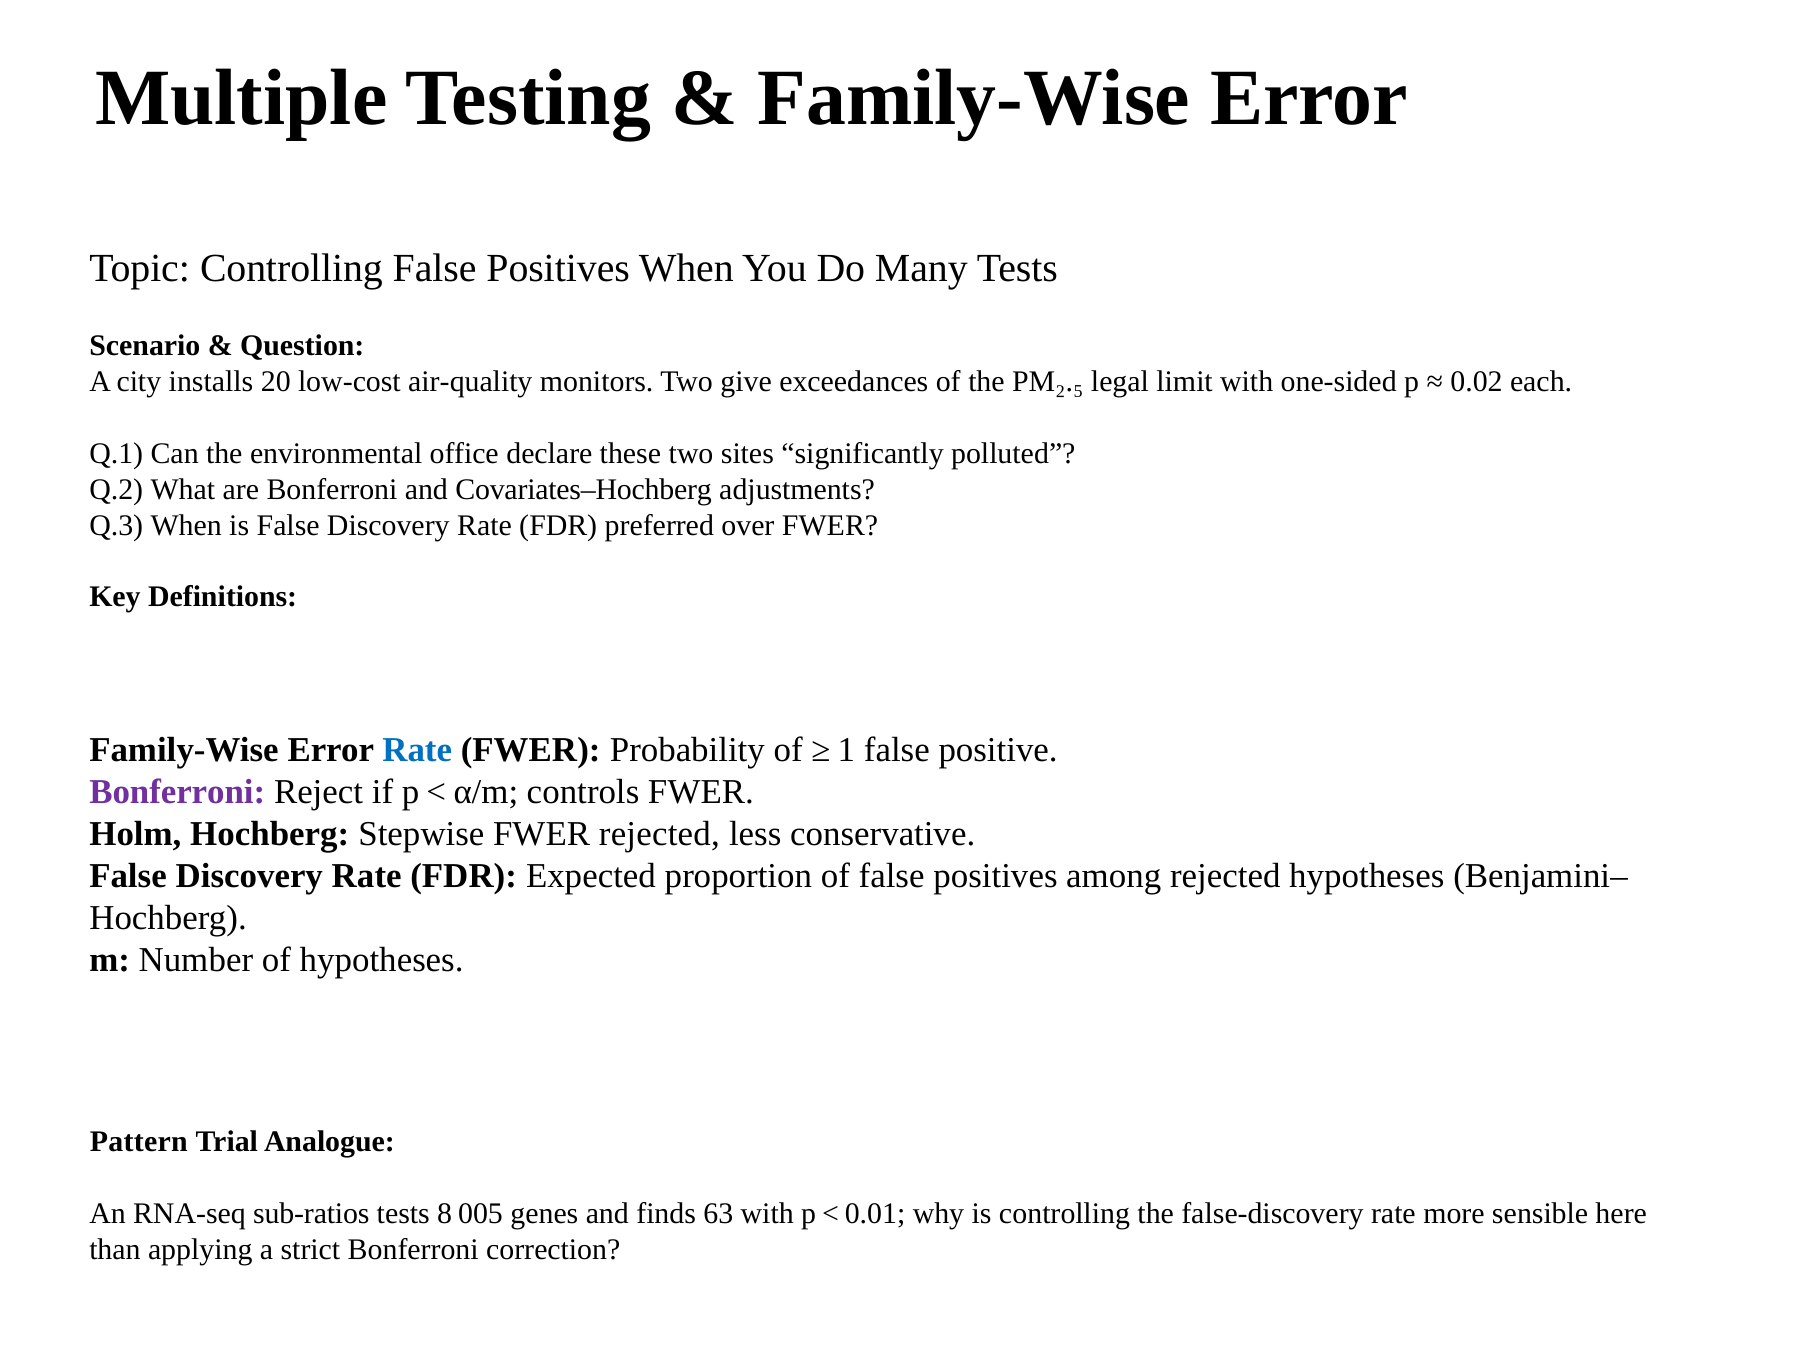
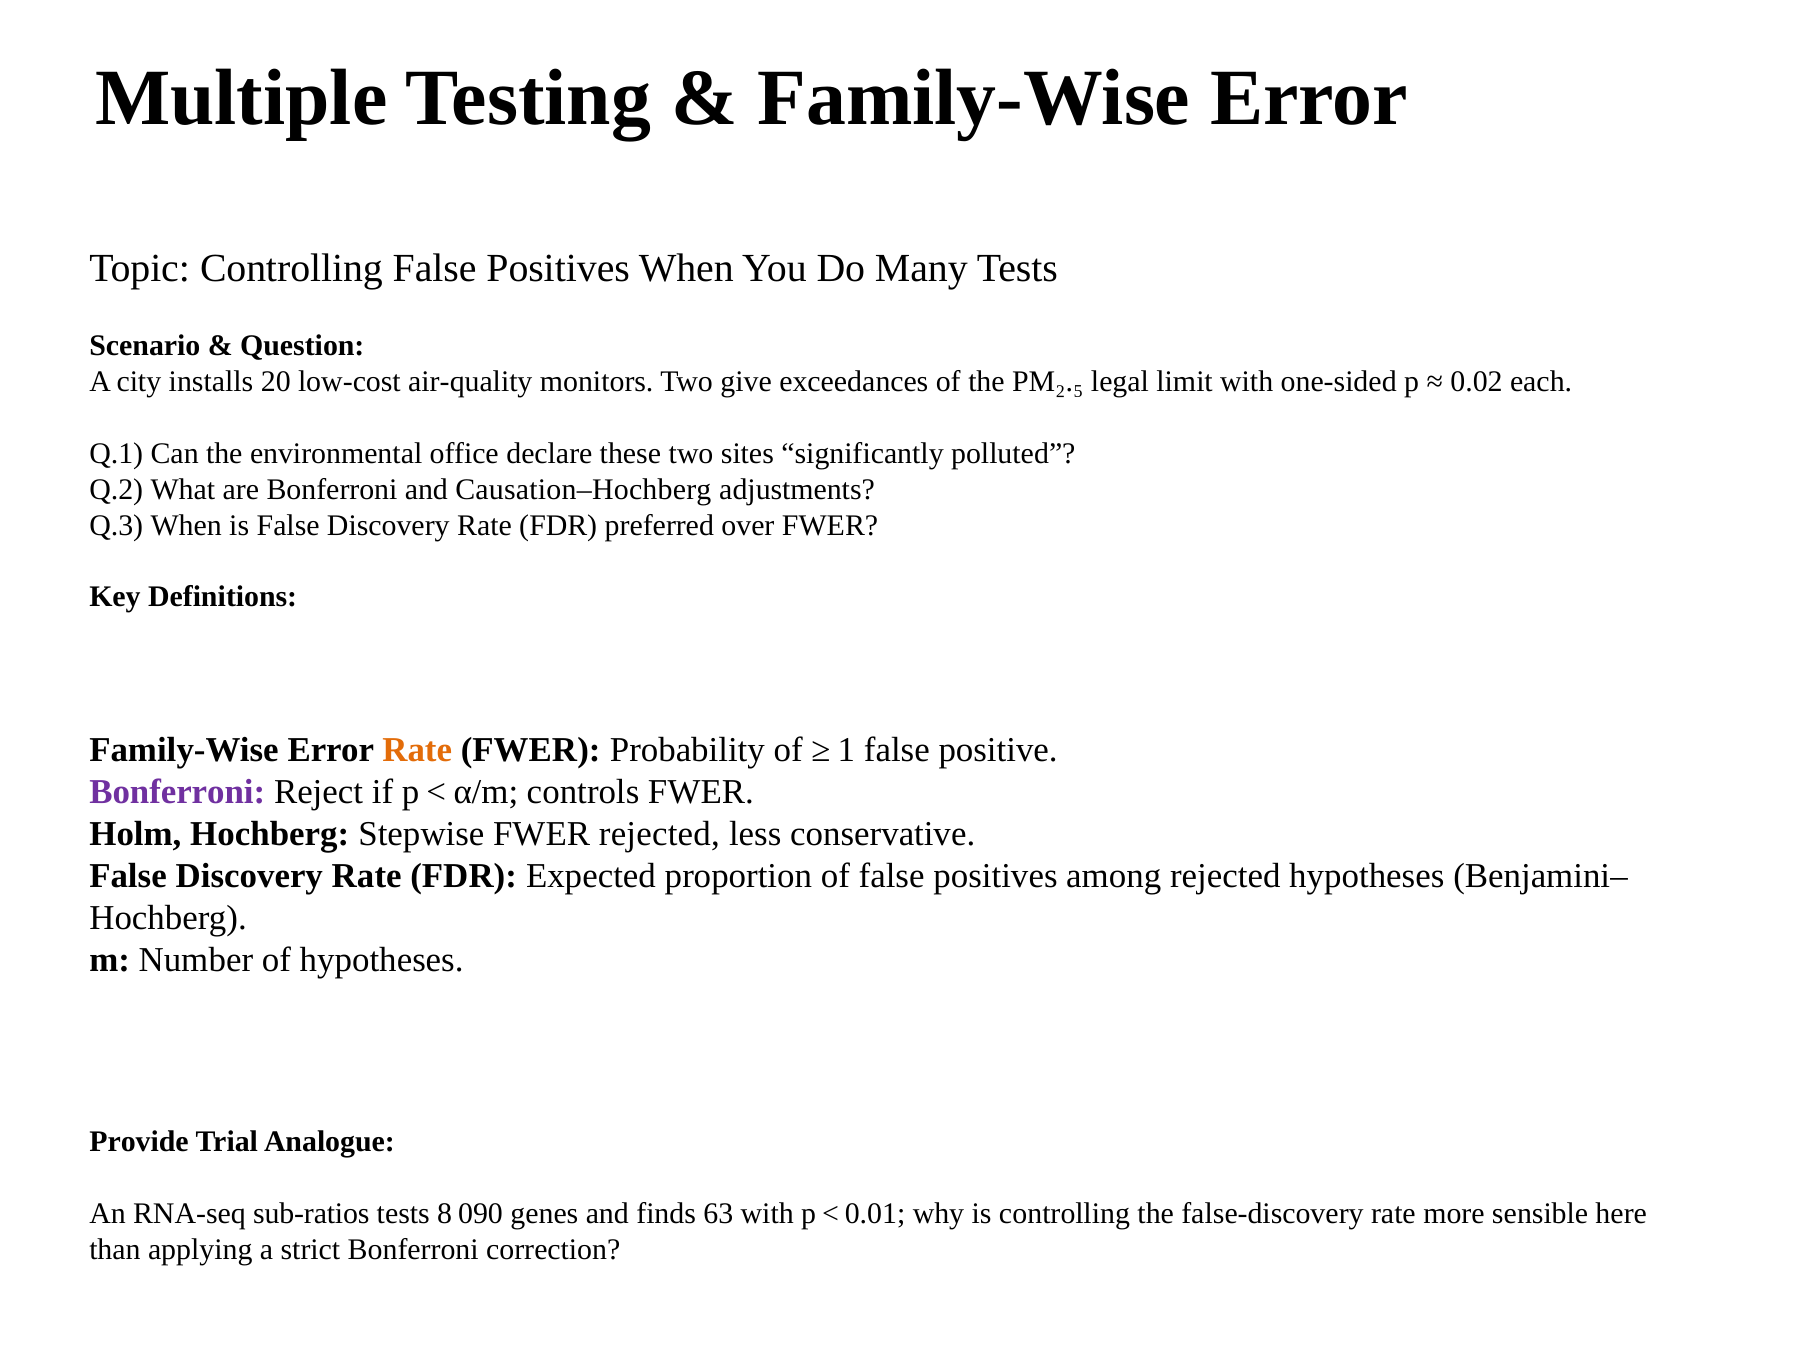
Covariates–Hochberg: Covariates–Hochberg -> Causation–Hochberg
Rate at (417, 750) colour: blue -> orange
Pattern: Pattern -> Provide
005: 005 -> 090
